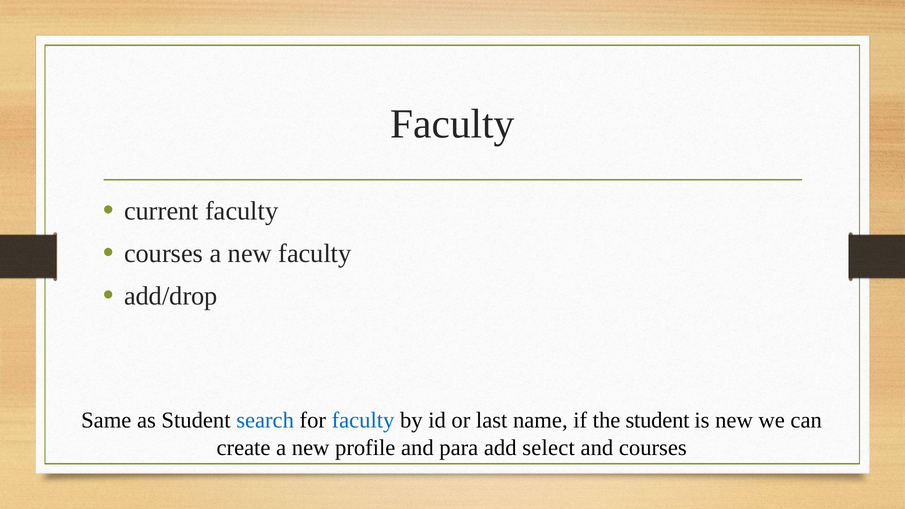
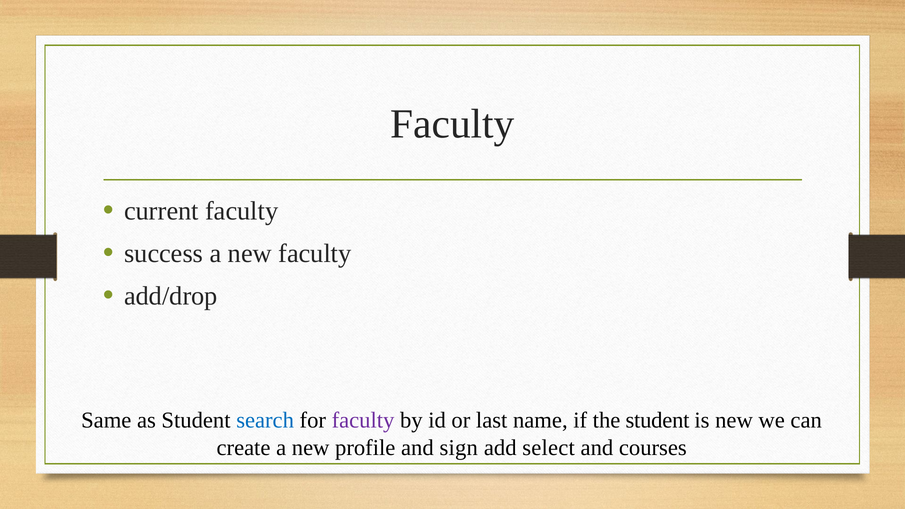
courses at (164, 254): courses -> success
faculty at (363, 420) colour: blue -> purple
para: para -> sign
